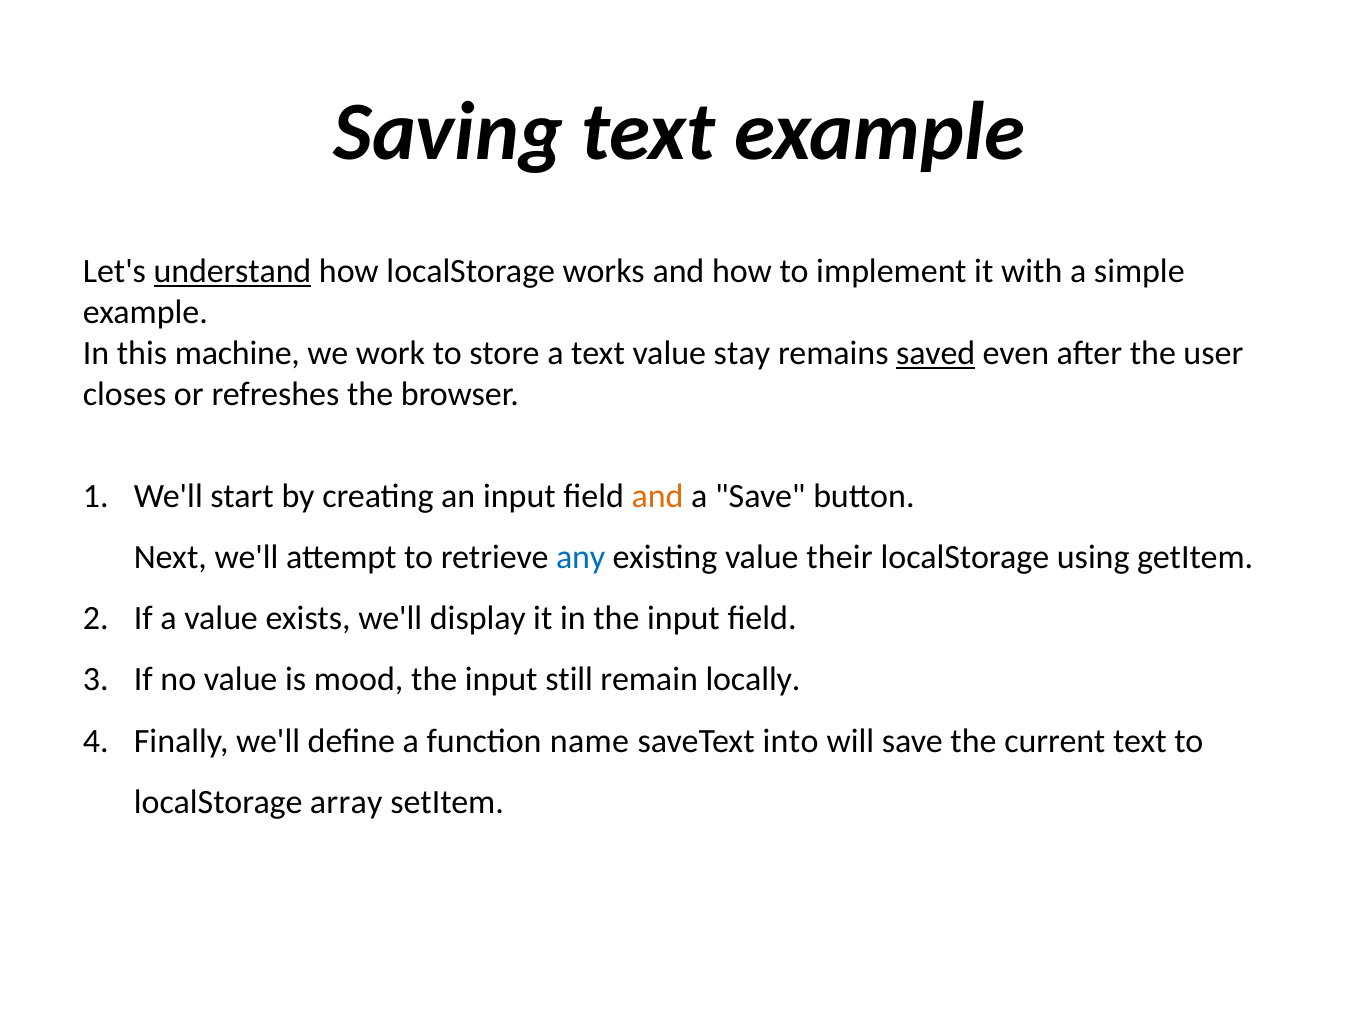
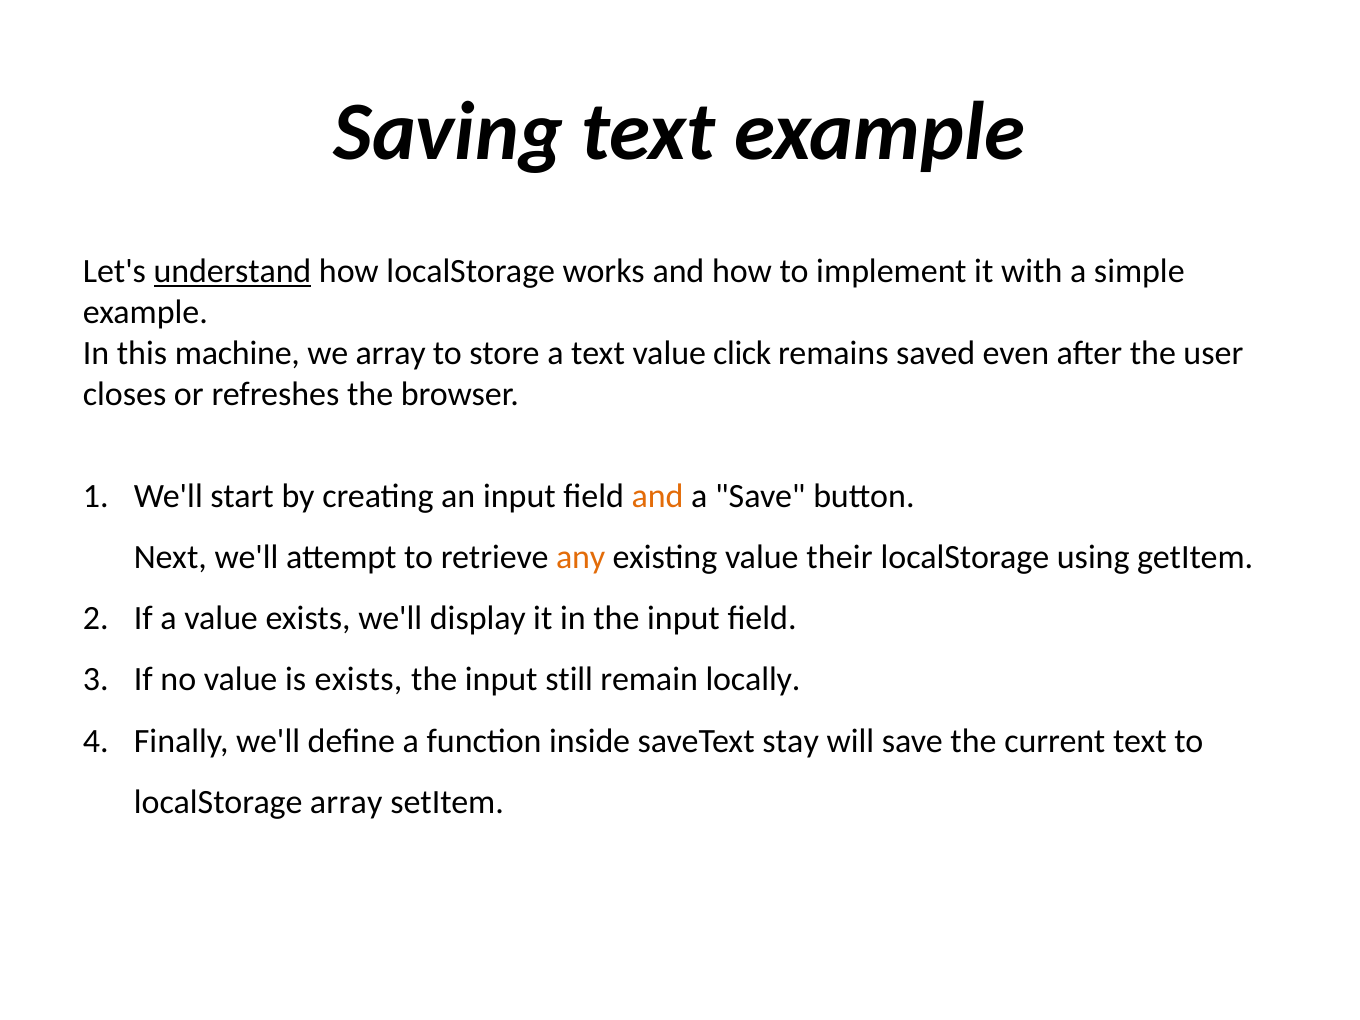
we work: work -> array
stay: stay -> click
saved underline: present -> none
any colour: blue -> orange
is mood: mood -> exists
name: name -> inside
into: into -> stay
